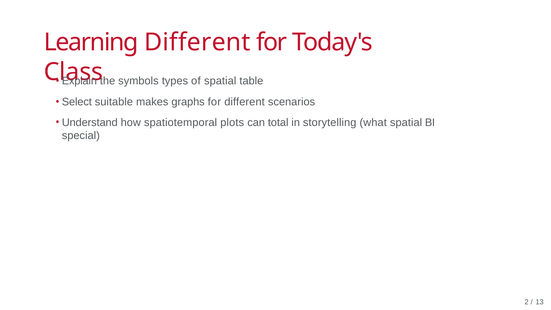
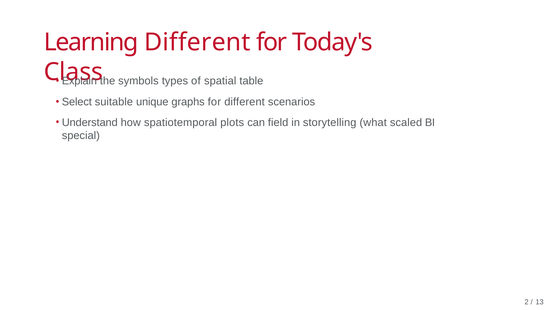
makes: makes -> unique
total: total -> field
what spatial: spatial -> scaled
